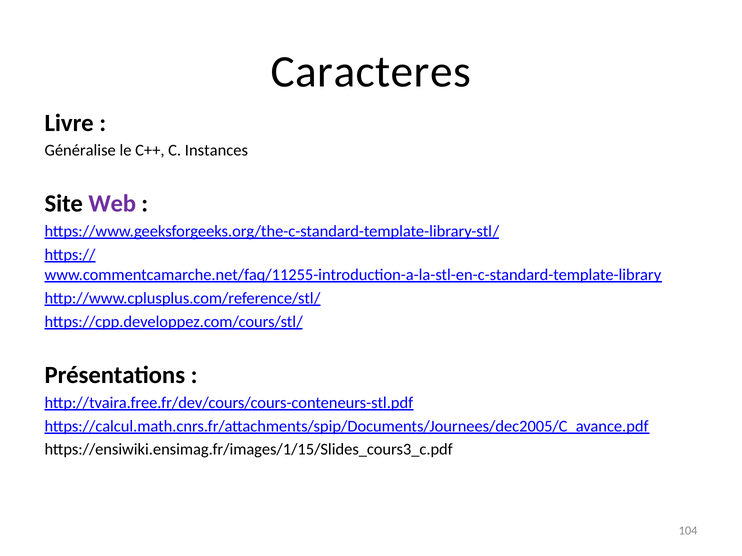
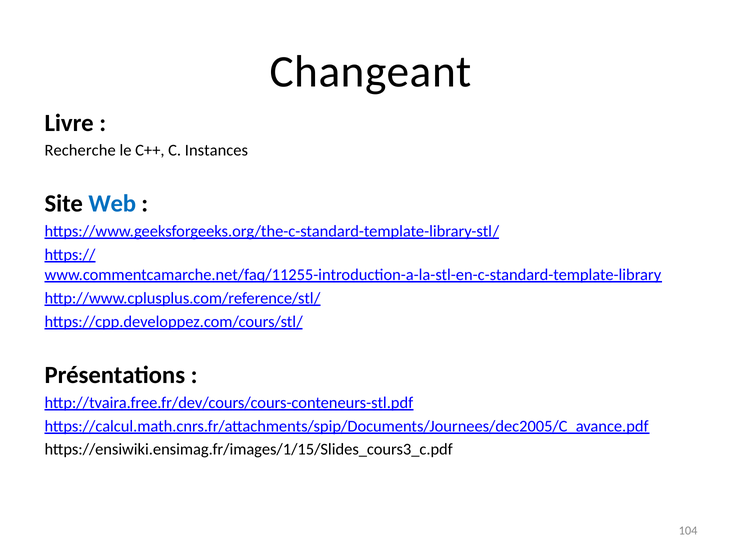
Caracteres: Caracteres -> Changeant
Généralise: Généralise -> Recherche
Web colour: purple -> blue
